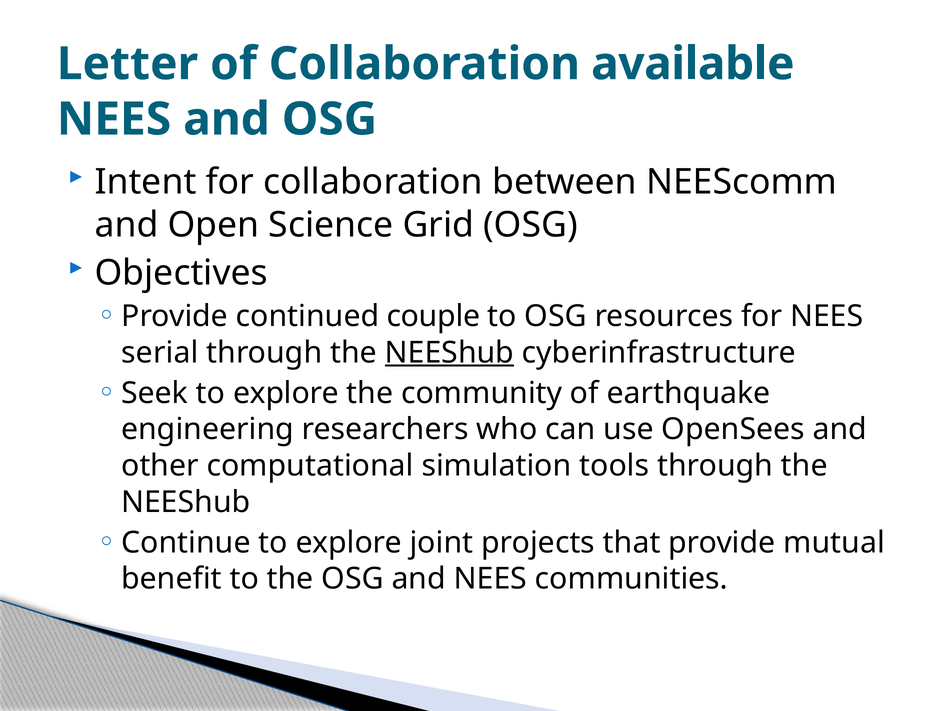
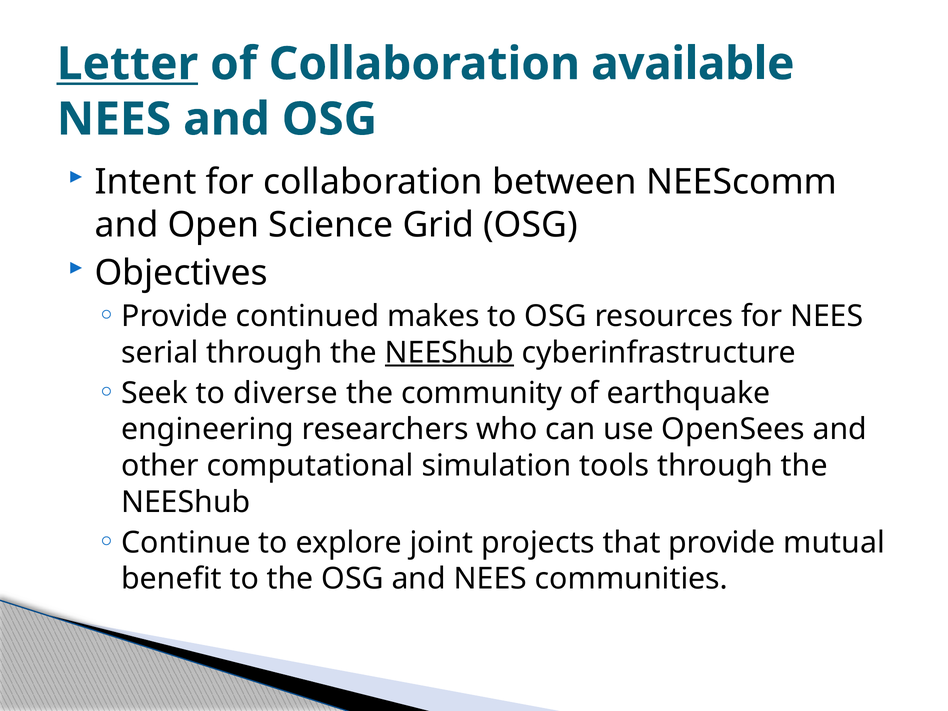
Letter underline: none -> present
couple: couple -> makes
Seek to explore: explore -> diverse
